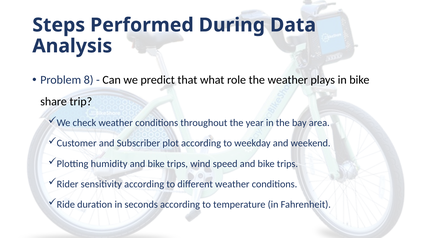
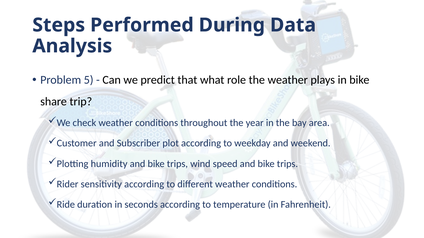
8: 8 -> 5
